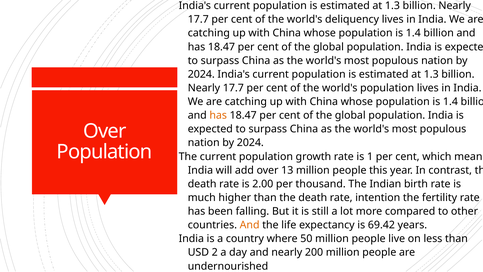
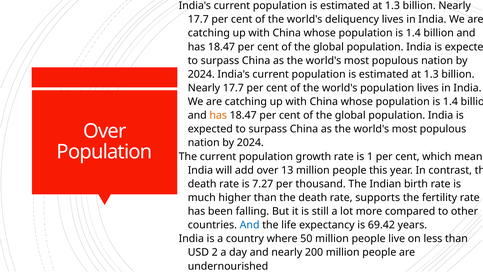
2.00: 2.00 -> 7.27
intention: intention -> supports
And at (250, 225) colour: orange -> blue
